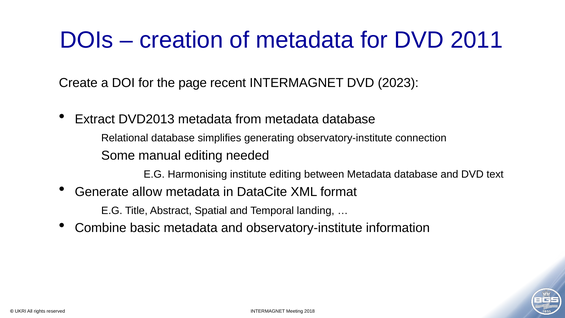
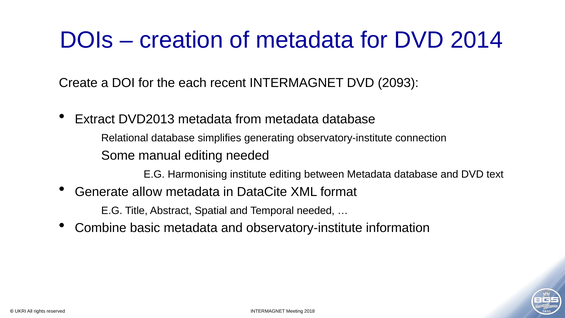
2011: 2011 -> 2014
page: page -> each
2023: 2023 -> 2093
Temporal landing: landing -> needed
